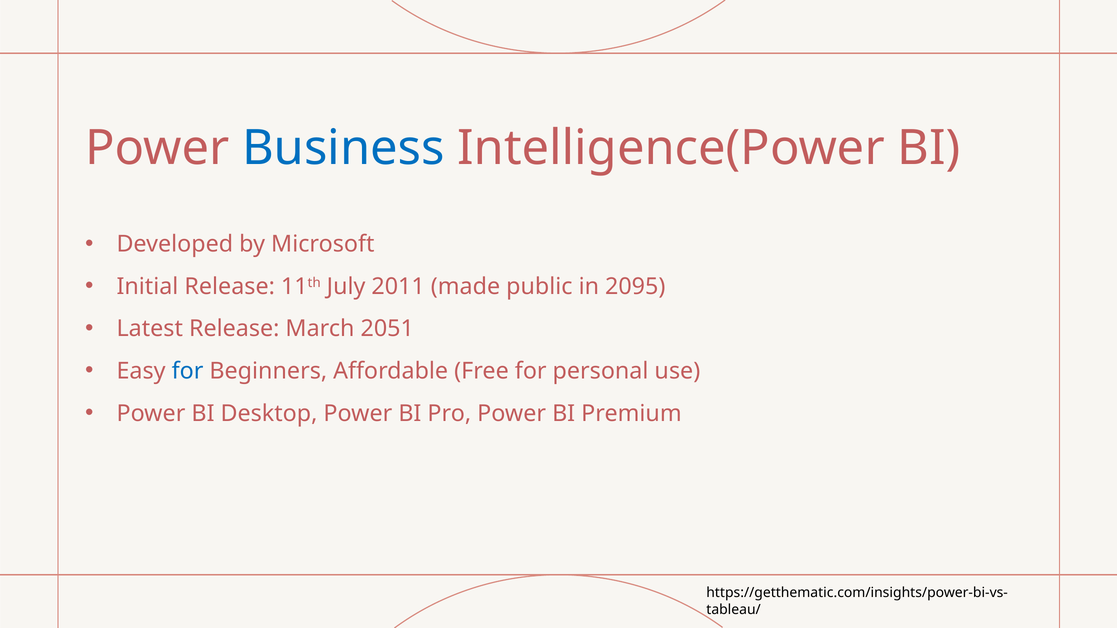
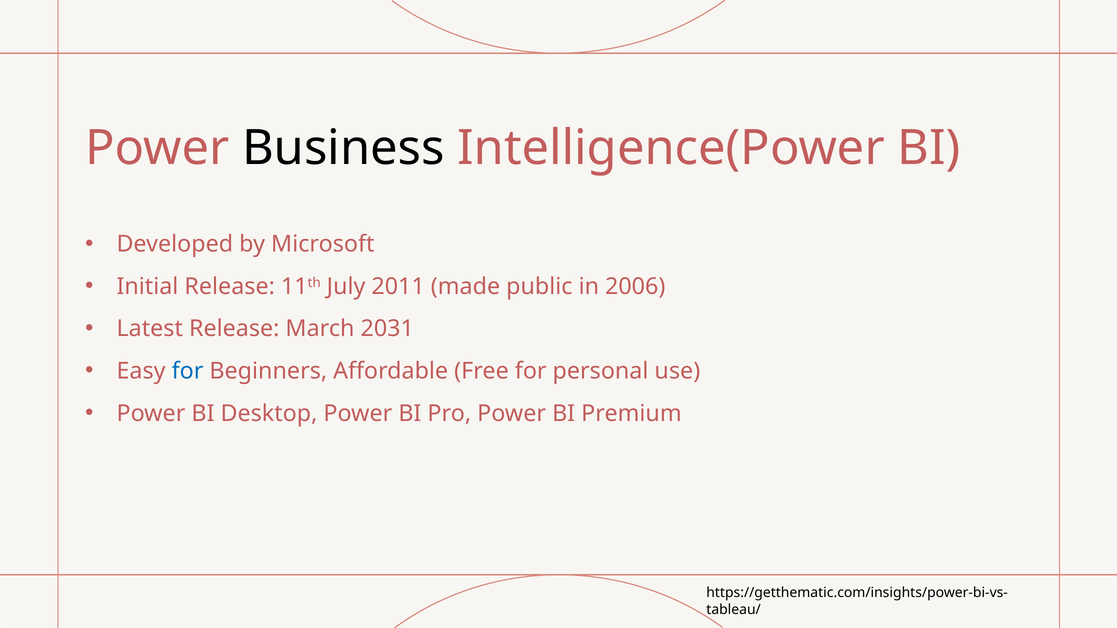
Business colour: blue -> black
2095: 2095 -> 2006
2051: 2051 -> 2031
